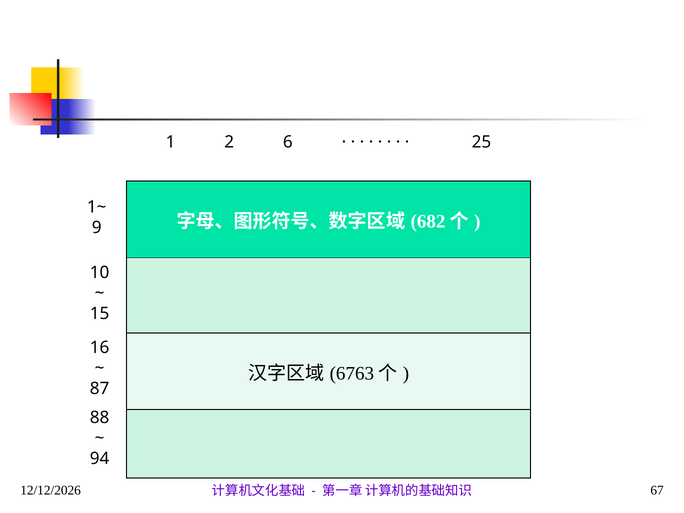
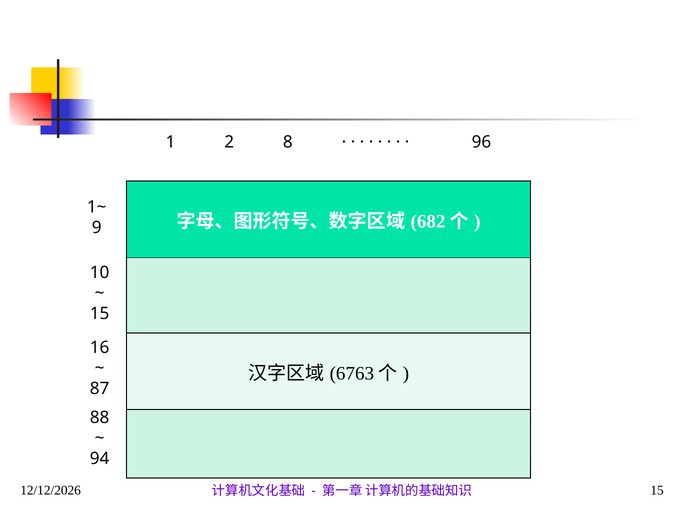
6: 6 -> 8
25: 25 -> 96
67 at (657, 490): 67 -> 15
